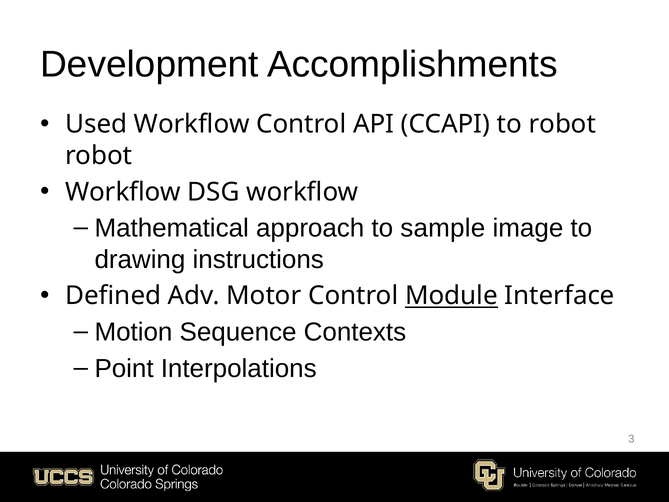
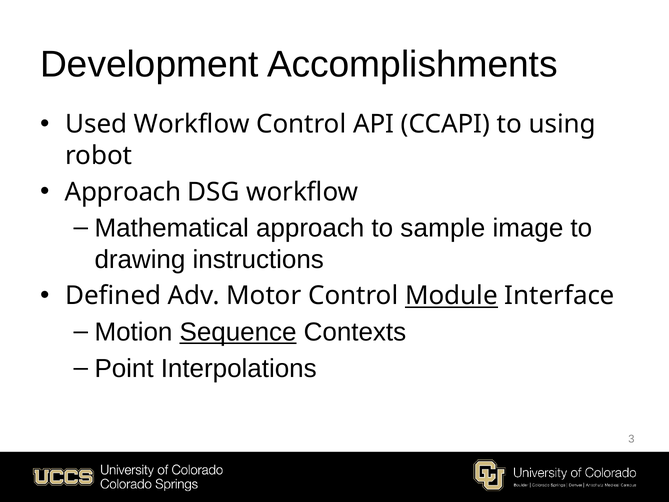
to robot: robot -> using
Workflow at (123, 192): Workflow -> Approach
Sequence underline: none -> present
